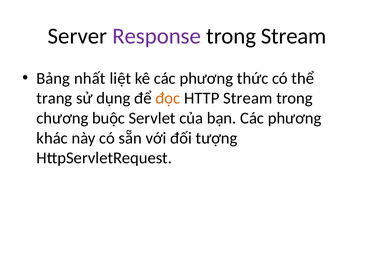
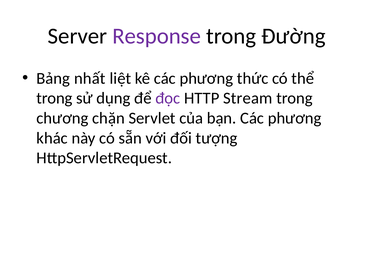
trong Stream: Stream -> Đường
trang at (54, 98): trang -> trong
đọc colour: orange -> purple
buộc: buộc -> chặn
